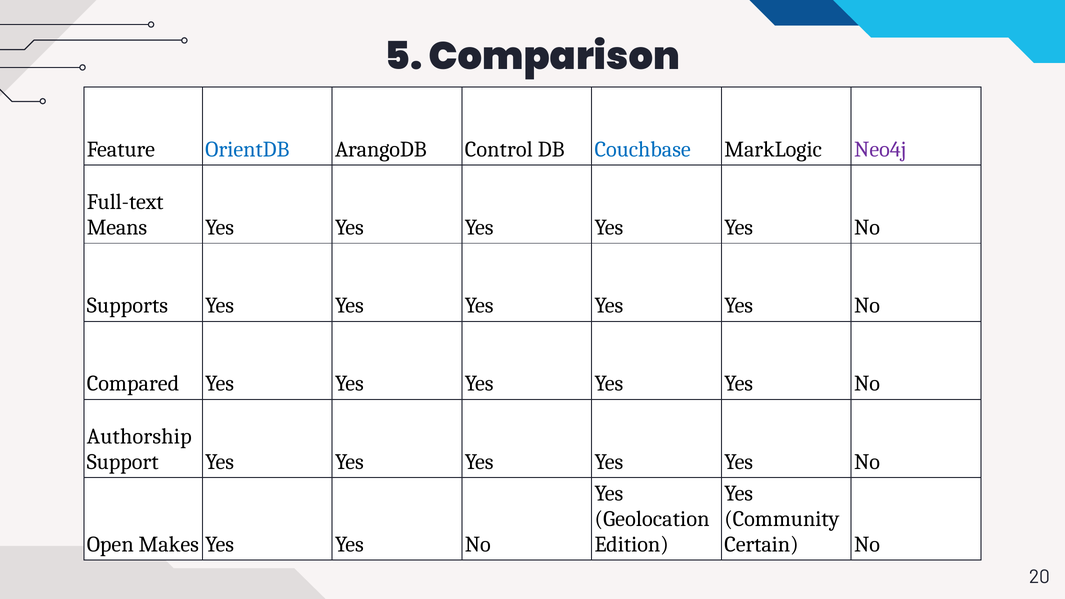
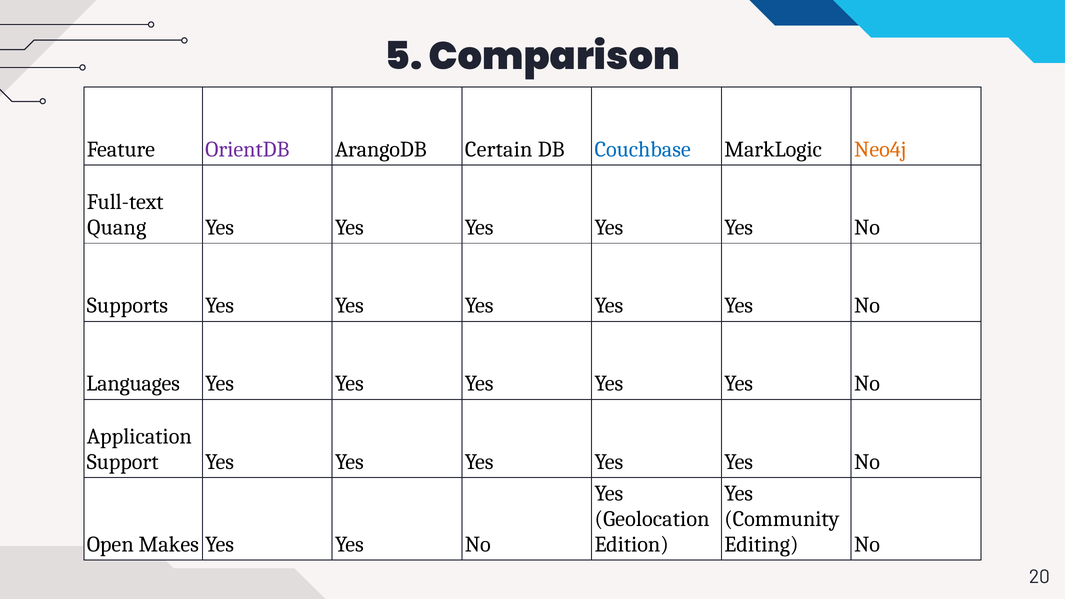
OrientDB colour: blue -> purple
Control: Control -> Certain
Neo4j colour: purple -> orange
Means: Means -> Quang
Compared: Compared -> Languages
Authorship: Authorship -> Application
Certain: Certain -> Editing
